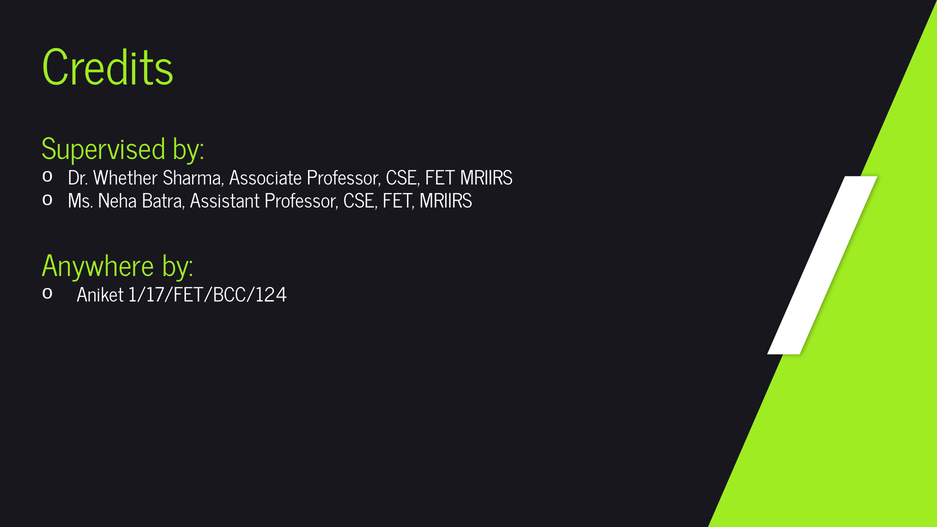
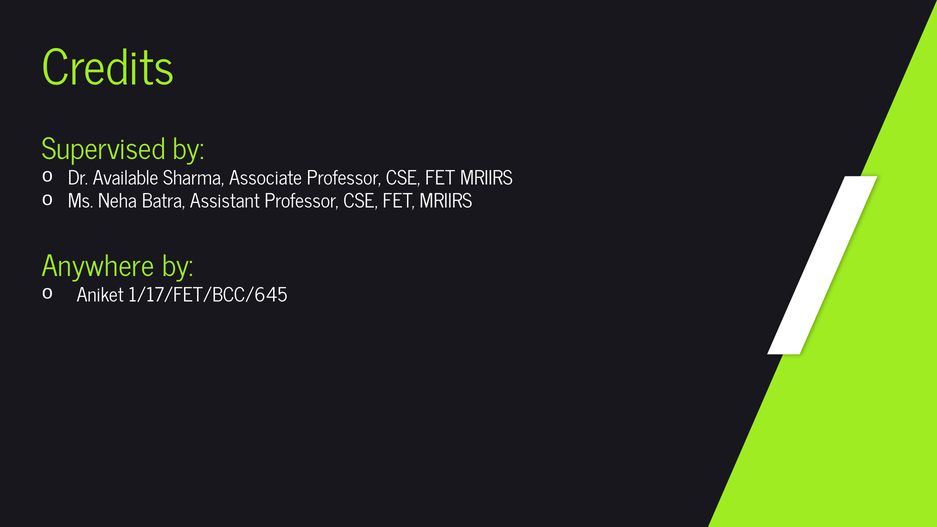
Whether: Whether -> Available
1/17/FET/BCC/124: 1/17/FET/BCC/124 -> 1/17/FET/BCC/645
